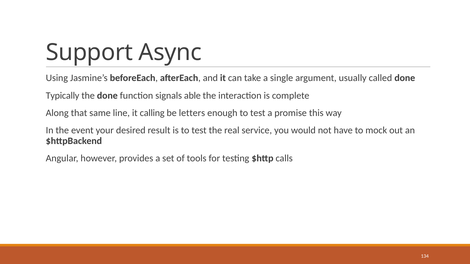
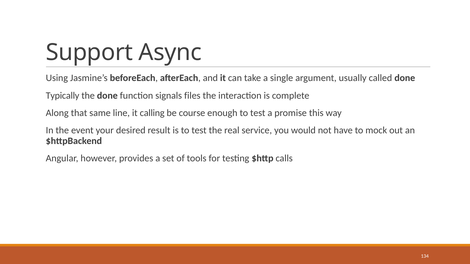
able: able -> files
letters: letters -> course
